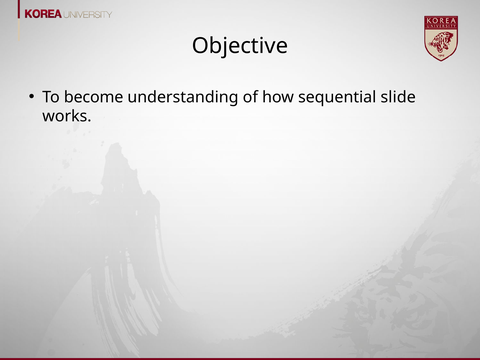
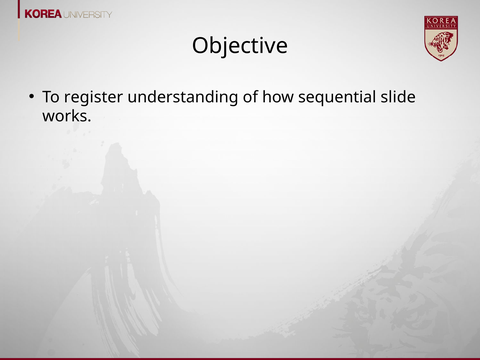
become: become -> register
